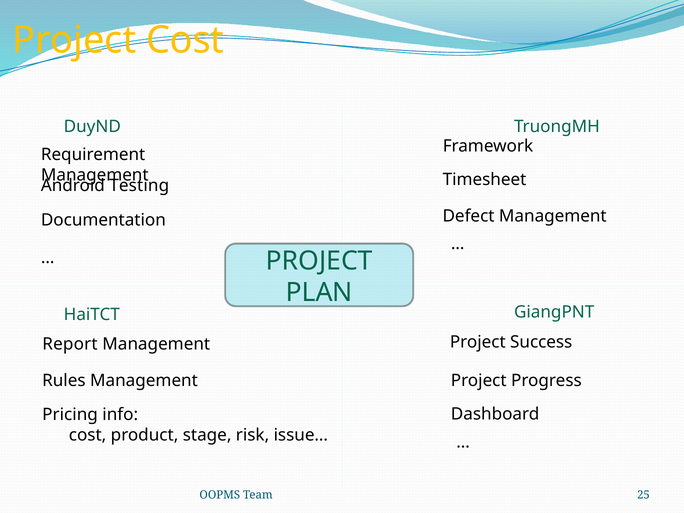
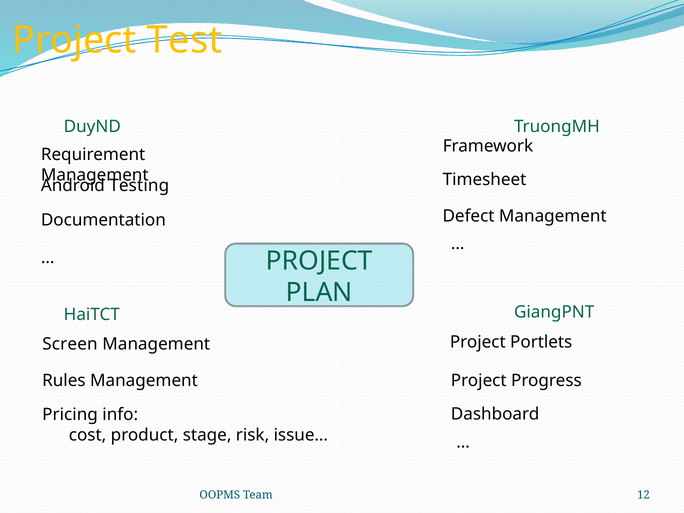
Project Cost: Cost -> Test
Success: Success -> Portlets
Report: Report -> Screen
25: 25 -> 12
